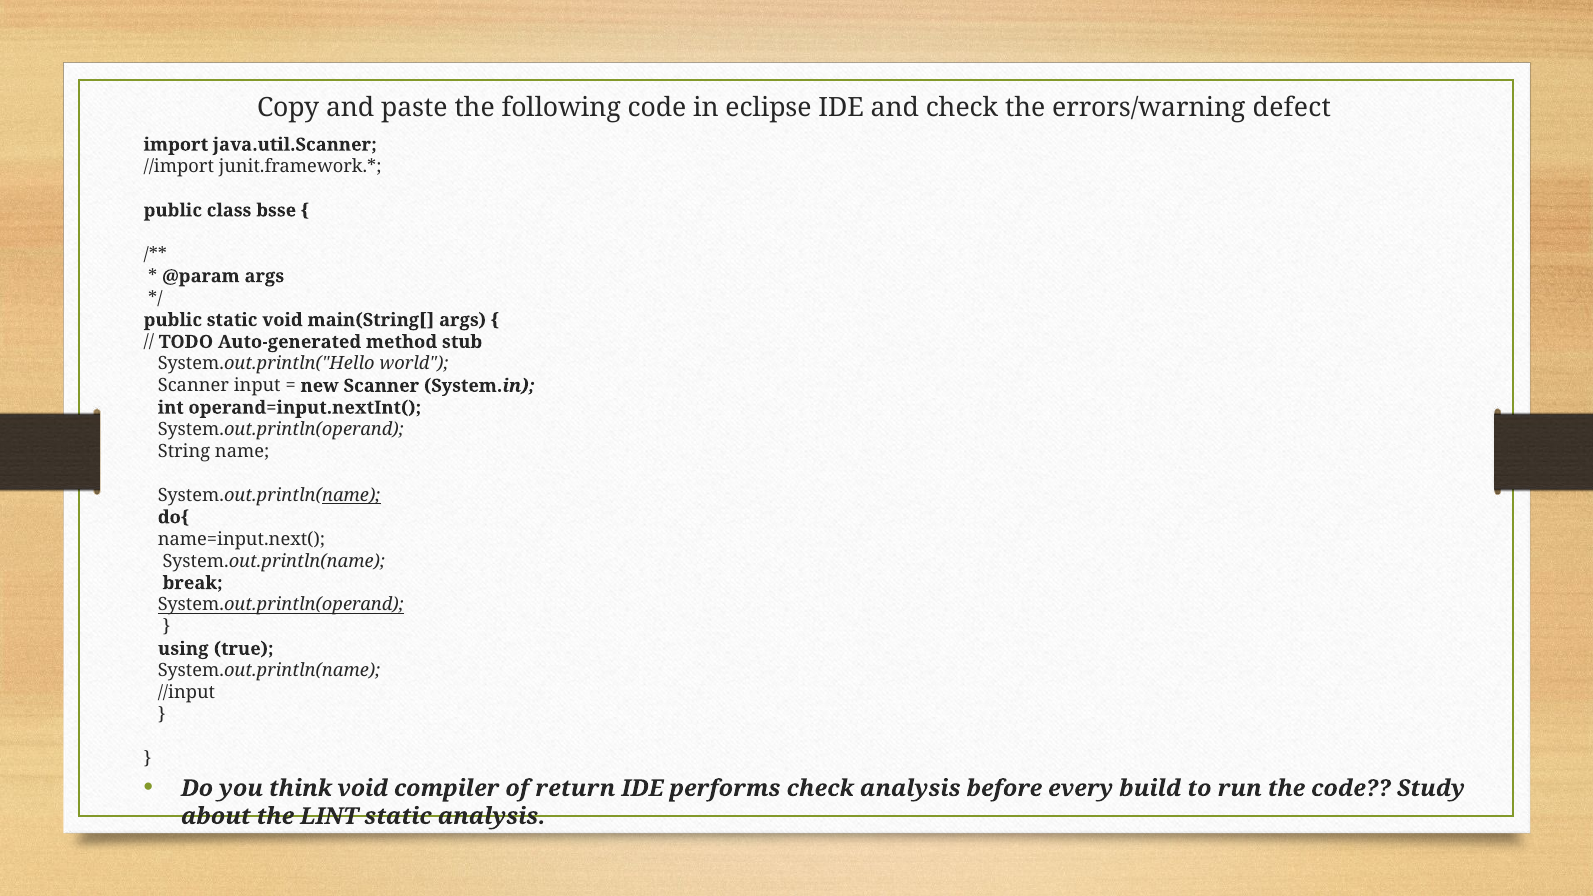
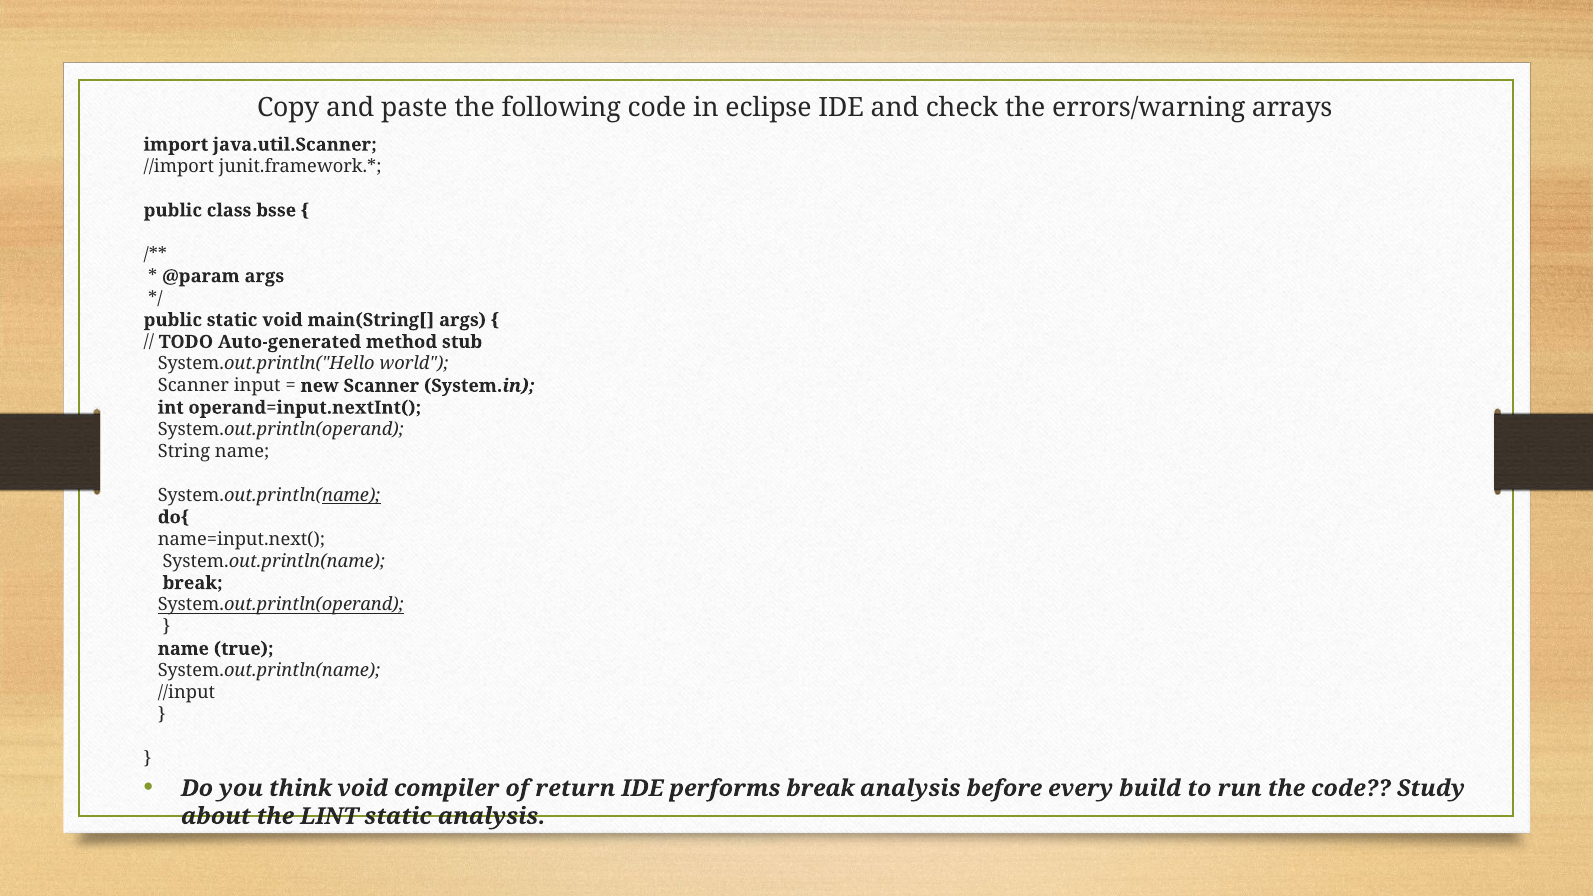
defect: defect -> arrays
using at (183, 649): using -> name
performs check: check -> break
